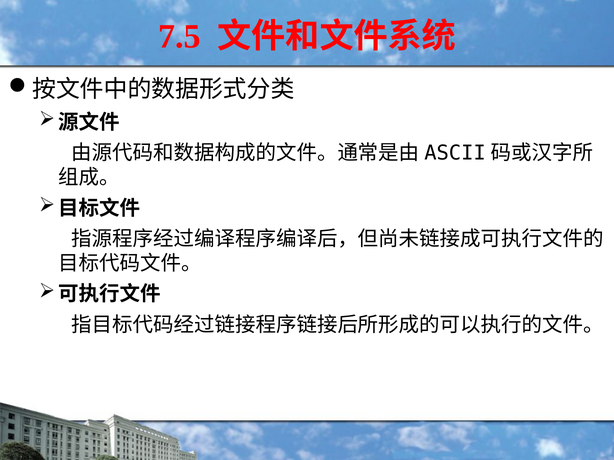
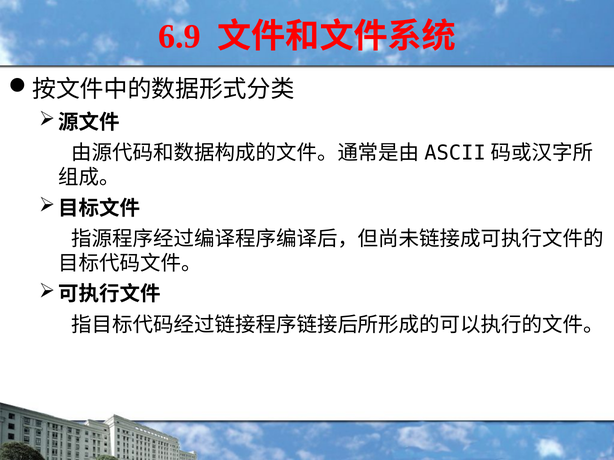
7.5: 7.5 -> 6.9
